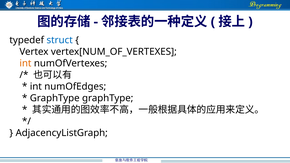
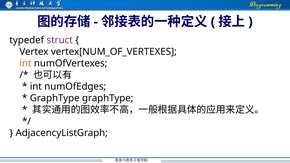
struct colour: blue -> purple
